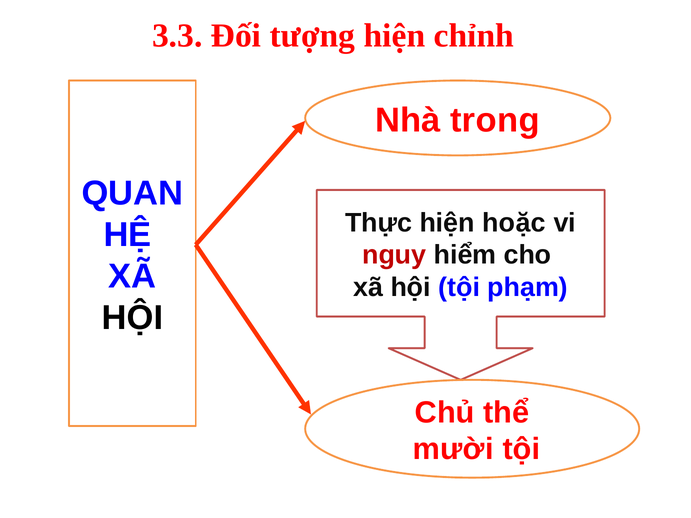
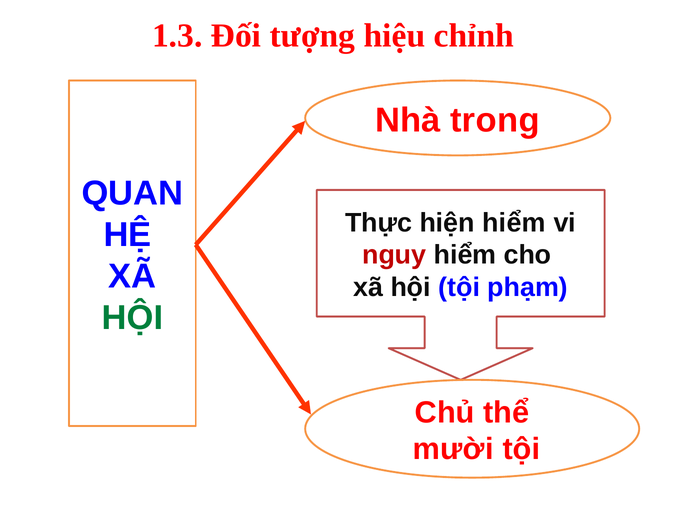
3.3: 3.3 -> 1.3
tượng hiện: hiện -> hiệu
hiện hoặc: hoặc -> hiểm
HỘI at (132, 318) colour: black -> green
